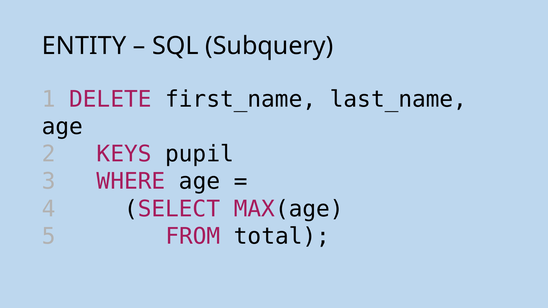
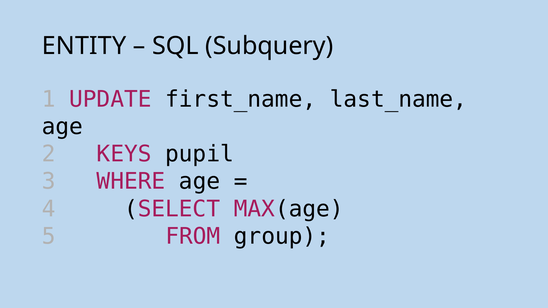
DELETE: DELETE -> UPDATE
total: total -> group
